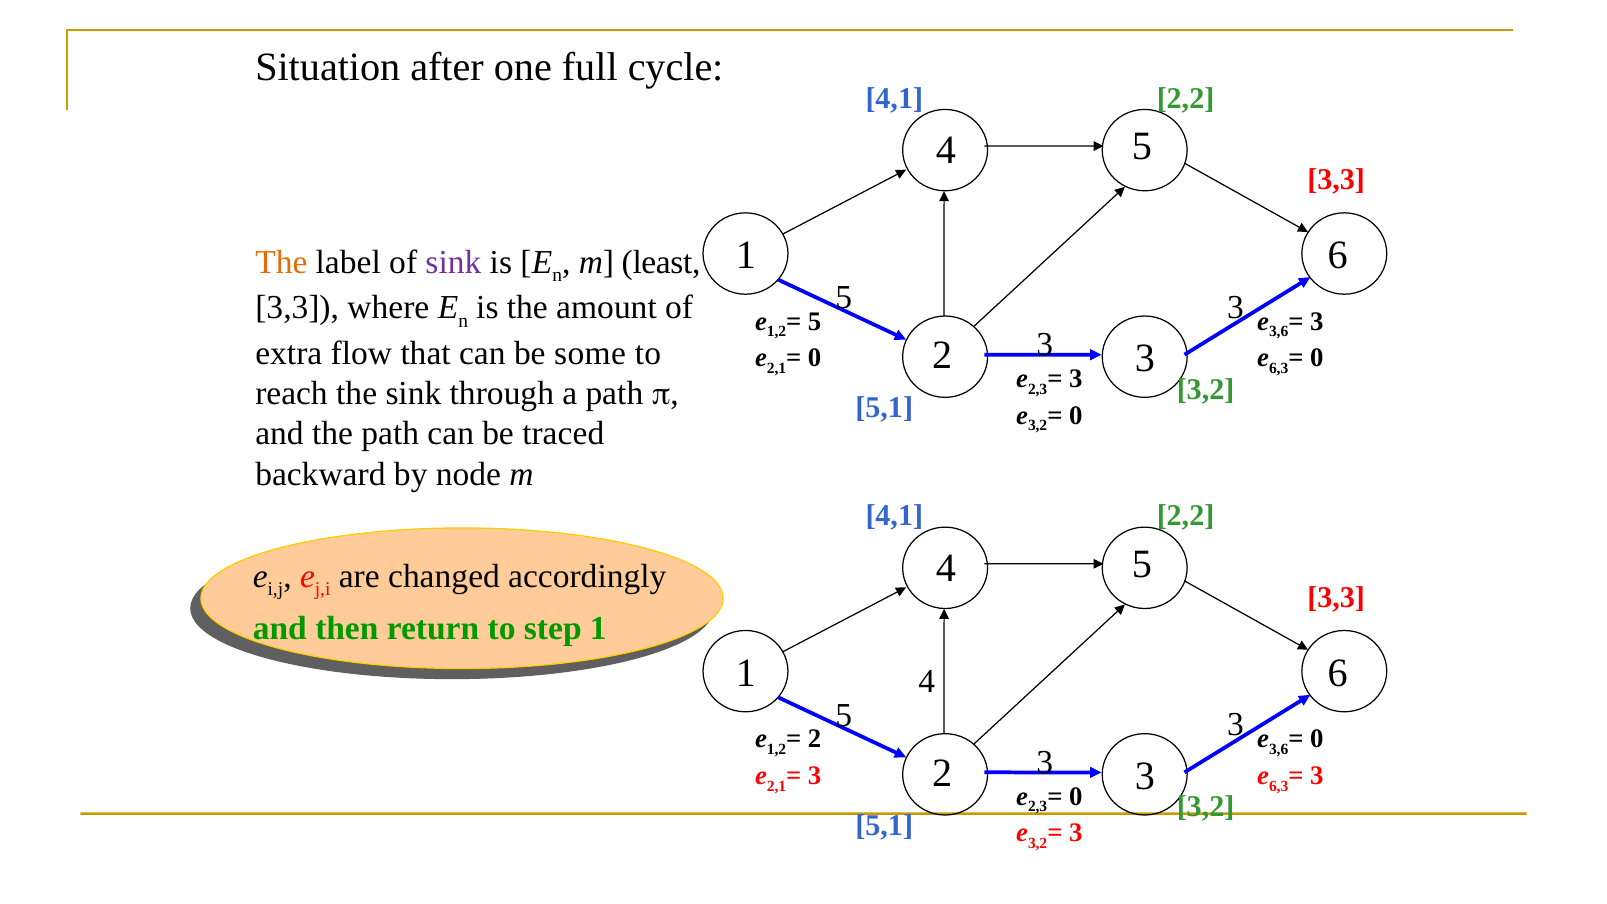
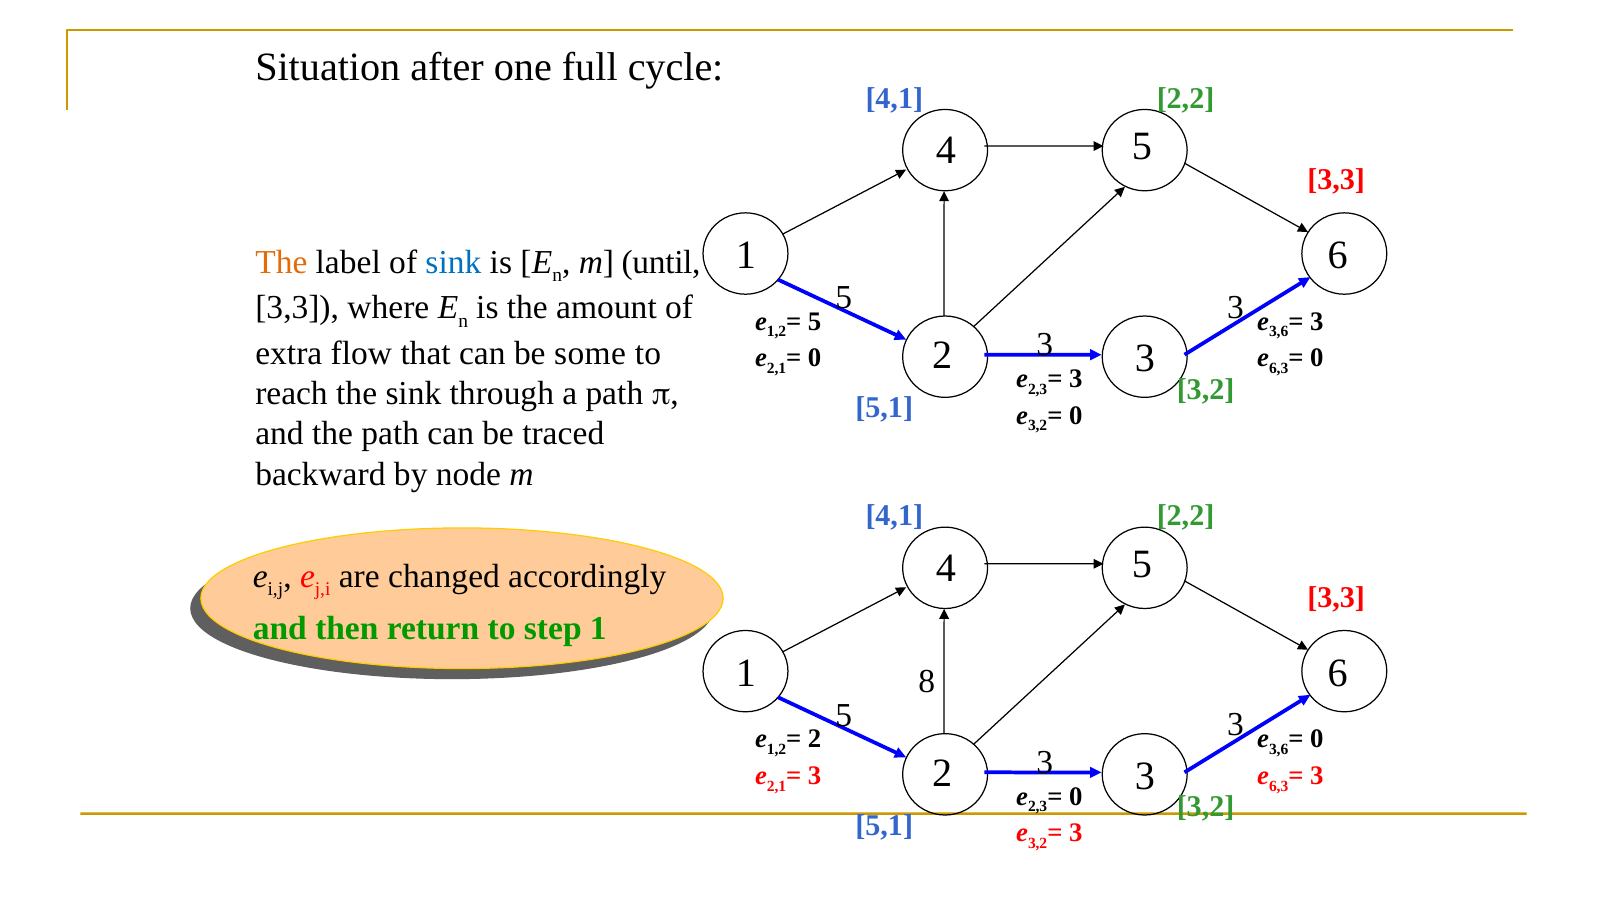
sink at (453, 262) colour: purple -> blue
least: least -> until
1 4: 4 -> 8
